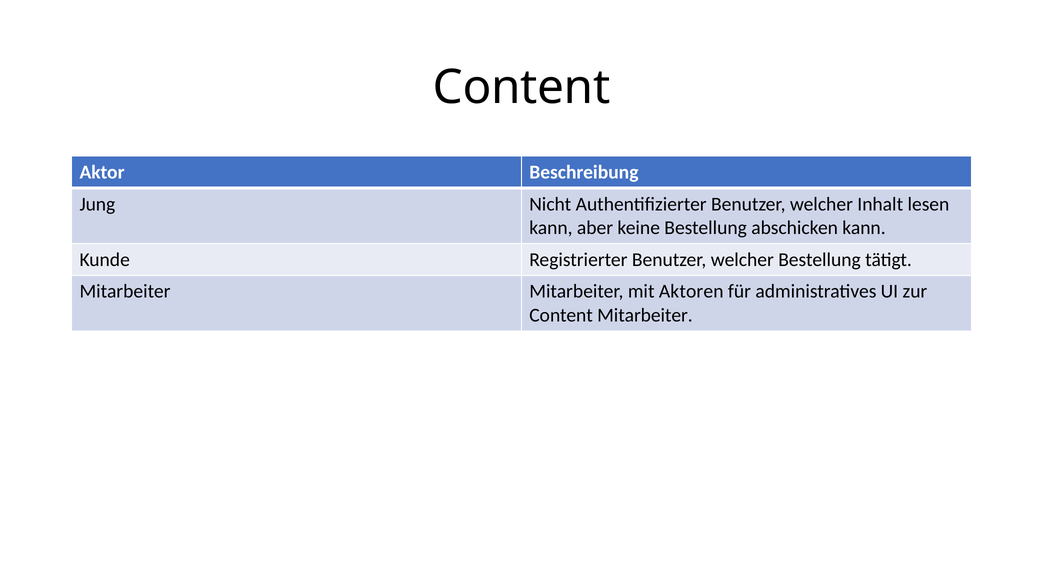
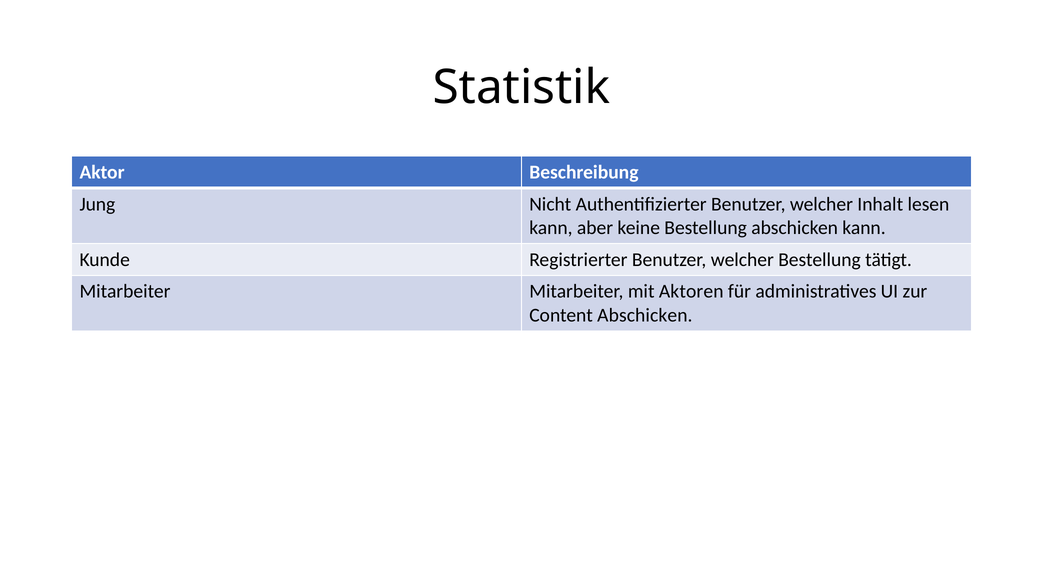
Content at (522, 88): Content -> Statistik
Content Mitarbeiter: Mitarbeiter -> Abschicken
